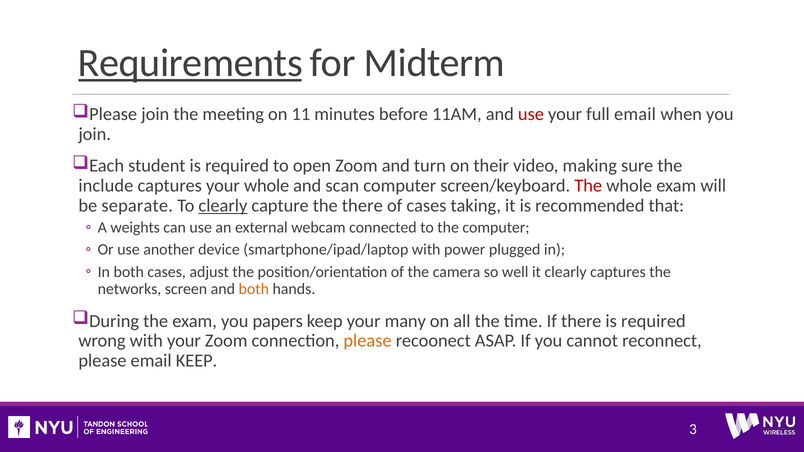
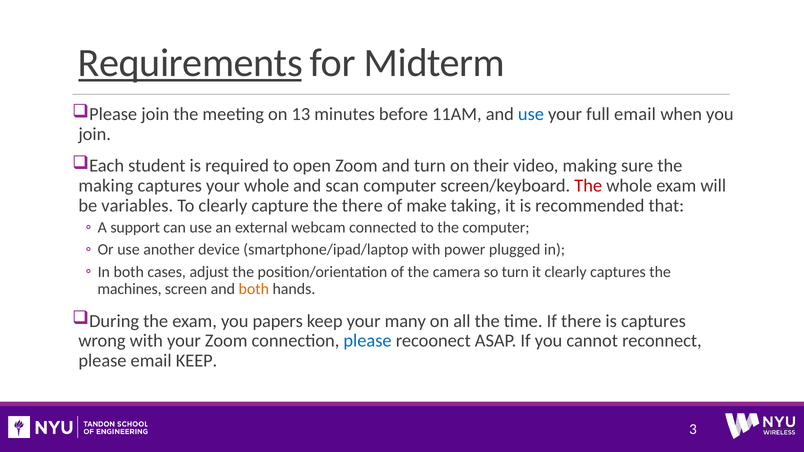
11: 11 -> 13
use at (531, 114) colour: red -> blue
include at (106, 186): include -> making
separate: separate -> variables
clearly at (223, 206) underline: present -> none
of cases: cases -> make
weights: weights -> support
so well: well -> turn
networks: networks -> machines
there is required: required -> captures
please at (368, 341) colour: orange -> blue
